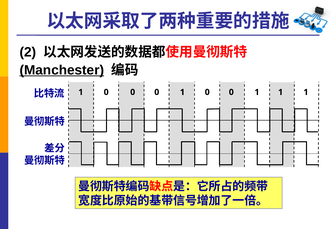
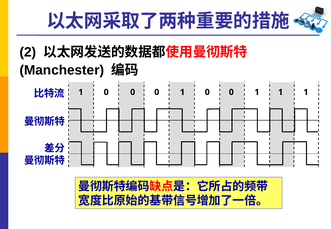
Manchester underline: present -> none
